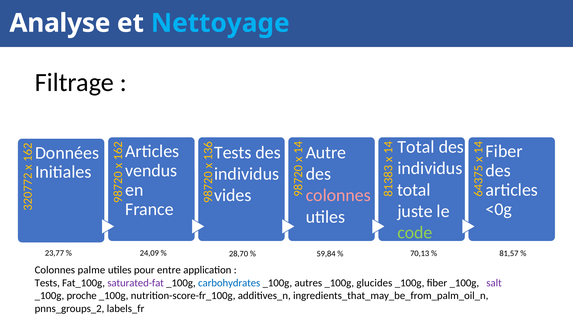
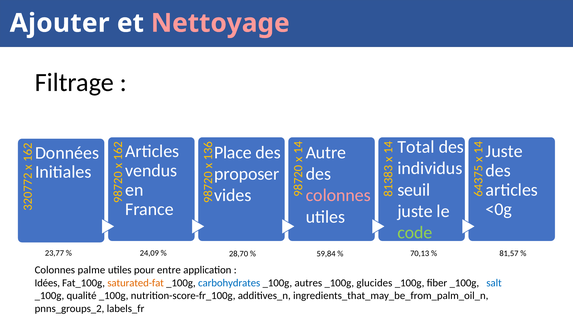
Analyse: Analyse -> Ajouter
Nettoyage colour: light blue -> pink
Fiber at (504, 151): Fiber -> Juste
Tests at (233, 153): Tests -> Place
individus at (247, 174): individus -> proposer
total at (414, 190): total -> seuil
Tests at (47, 283): Tests -> Idées
saturated-fat colour: purple -> orange
salt colour: purple -> blue
proche: proche -> qualité
